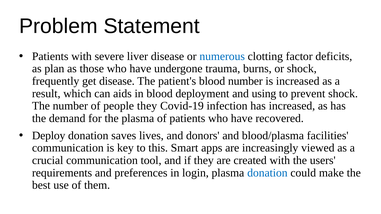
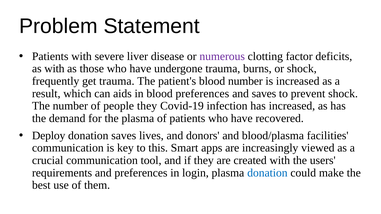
numerous colour: blue -> purple
as plan: plan -> with
get disease: disease -> trauma
blood deployment: deployment -> preferences
and using: using -> saves
